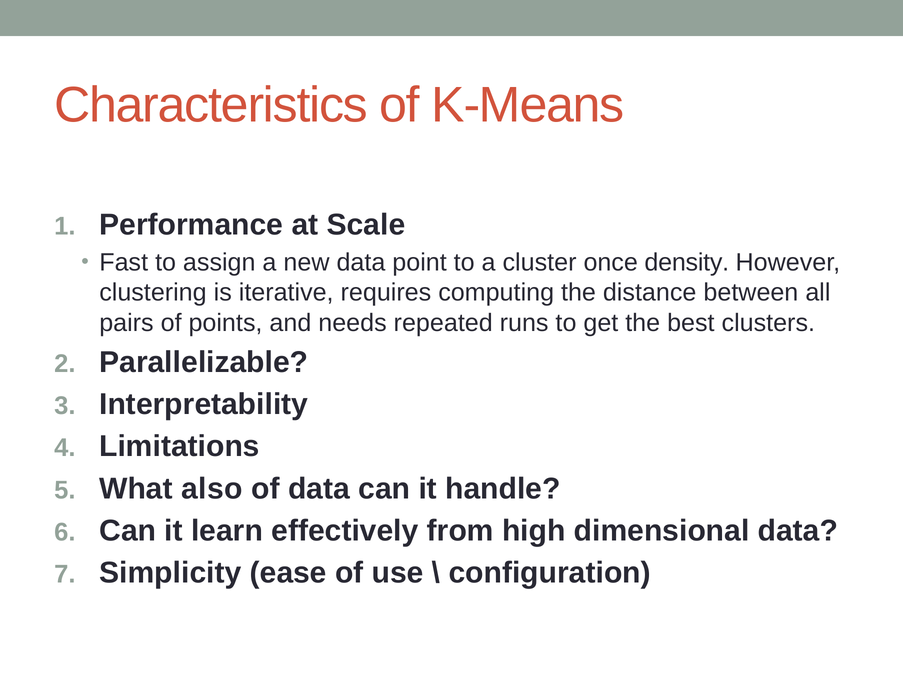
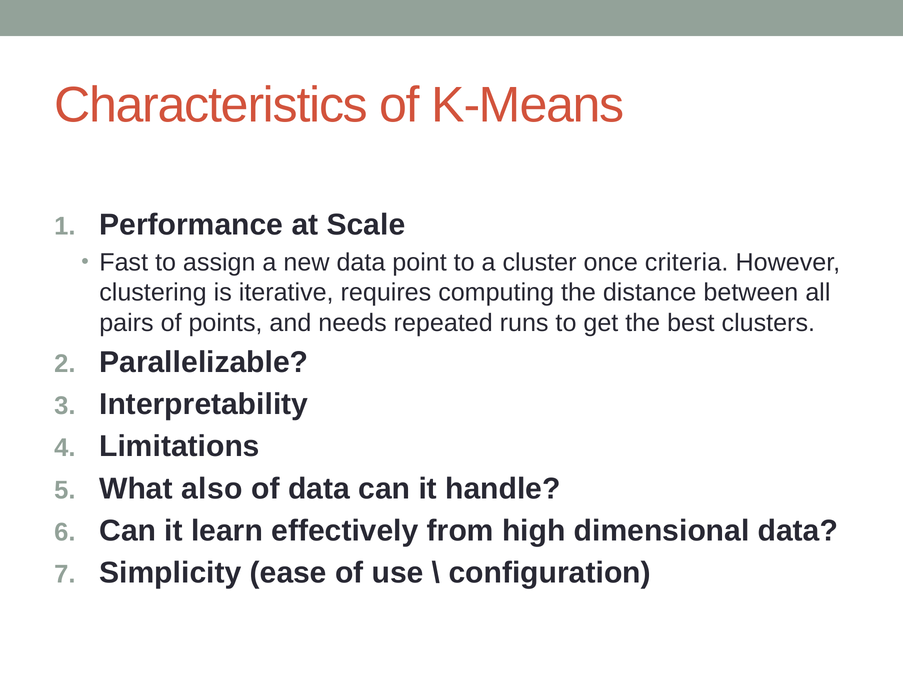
density: density -> criteria
